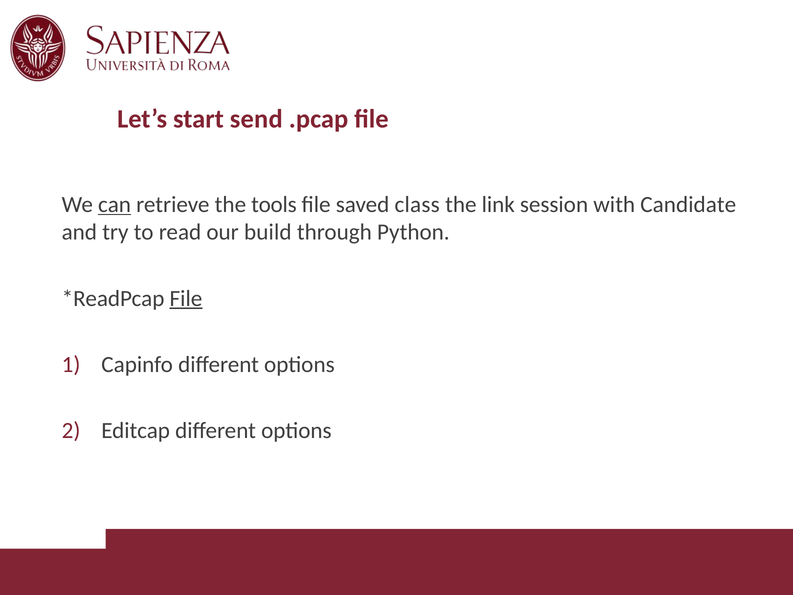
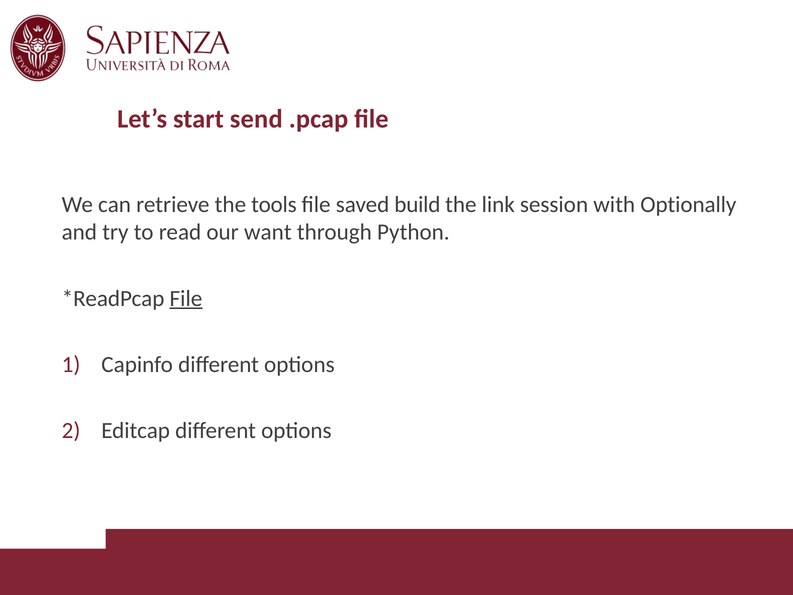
can underline: present -> none
class: class -> build
Candidate: Candidate -> Optionally
build: build -> want
